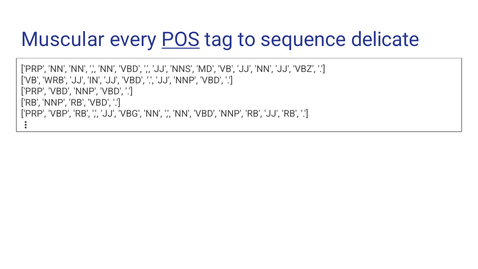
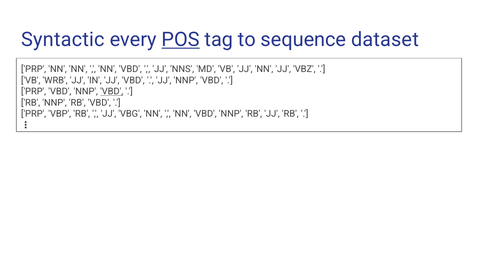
Muscular: Muscular -> Syntactic
delicate: delicate -> dataset
VBD at (112, 91) underline: none -> present
